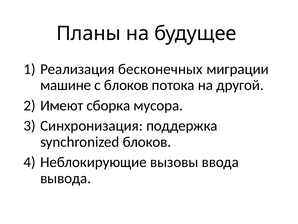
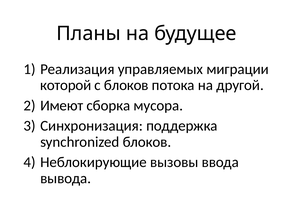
бесконечных: бесконечных -> управляемых
машине: машине -> которой
